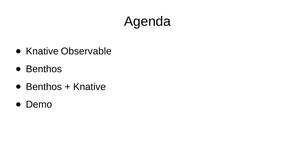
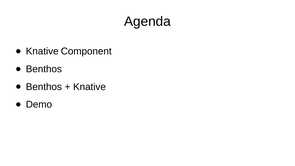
Observable: Observable -> Component
